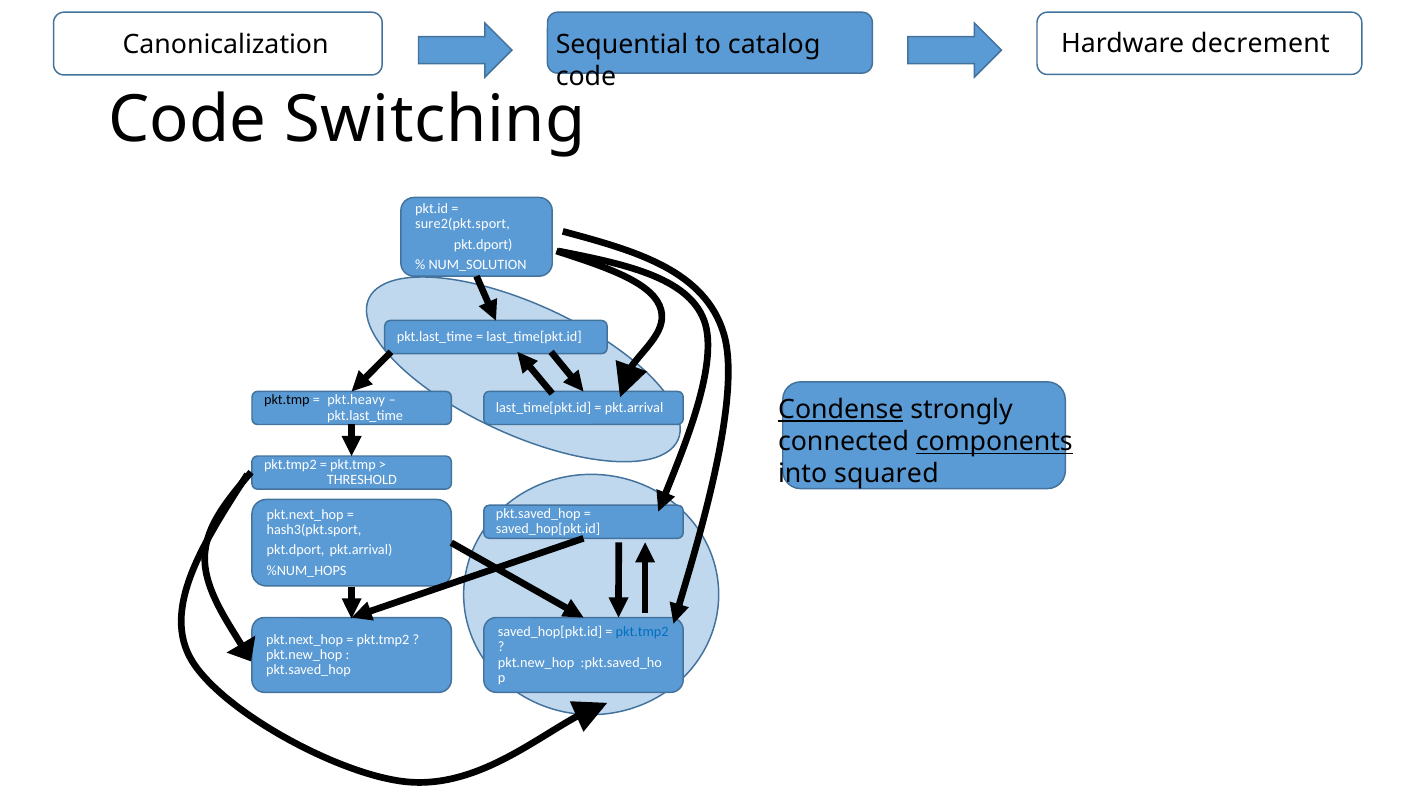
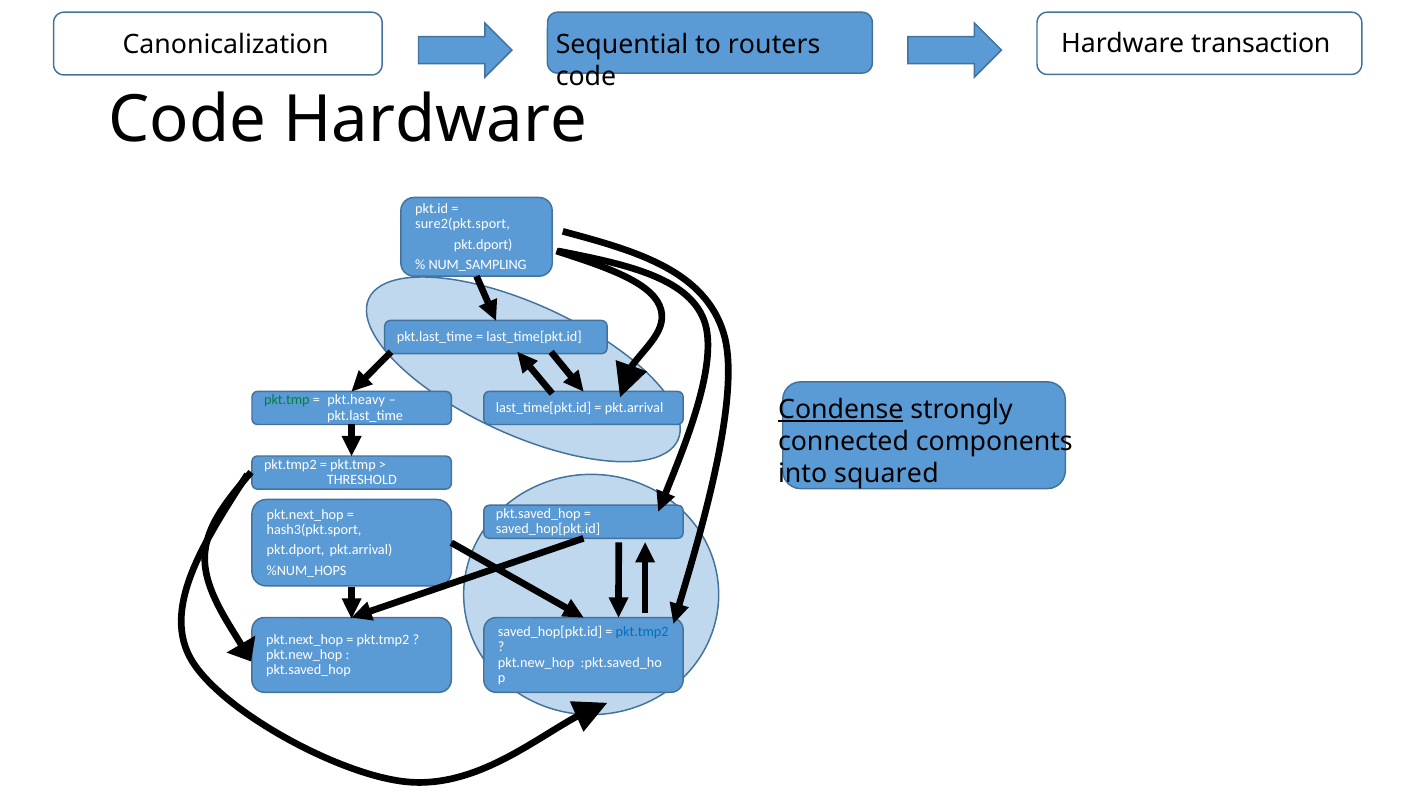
decrement: decrement -> transaction
catalog: catalog -> routers
Switching at (435, 120): Switching -> Hardware
NUM_SOLUTION: NUM_SOLUTION -> NUM_SAMPLING
pkt.tmp at (287, 400) colour: black -> green
components underline: present -> none
